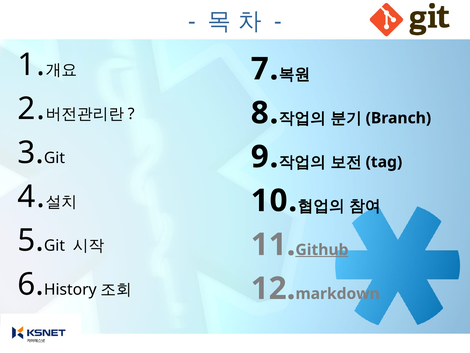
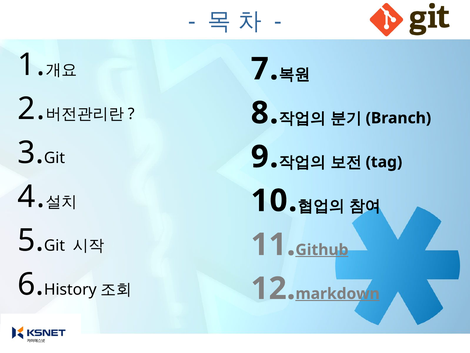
markdown underline: none -> present
